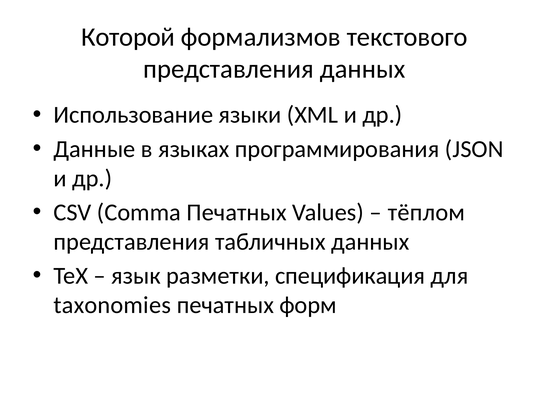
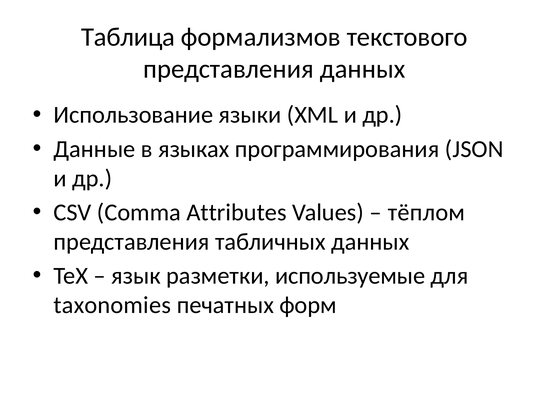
Которой: Которой -> Таблица
Comma Печатных: Печатных -> Attributes
спецификация: спецификация -> используемые
